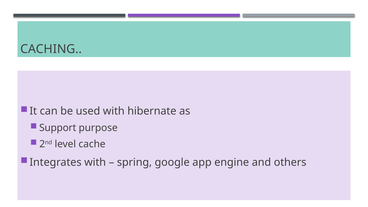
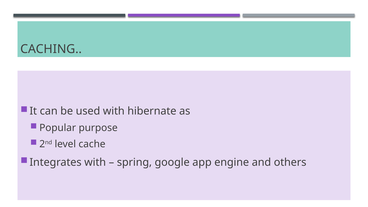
Support: Support -> Popular
